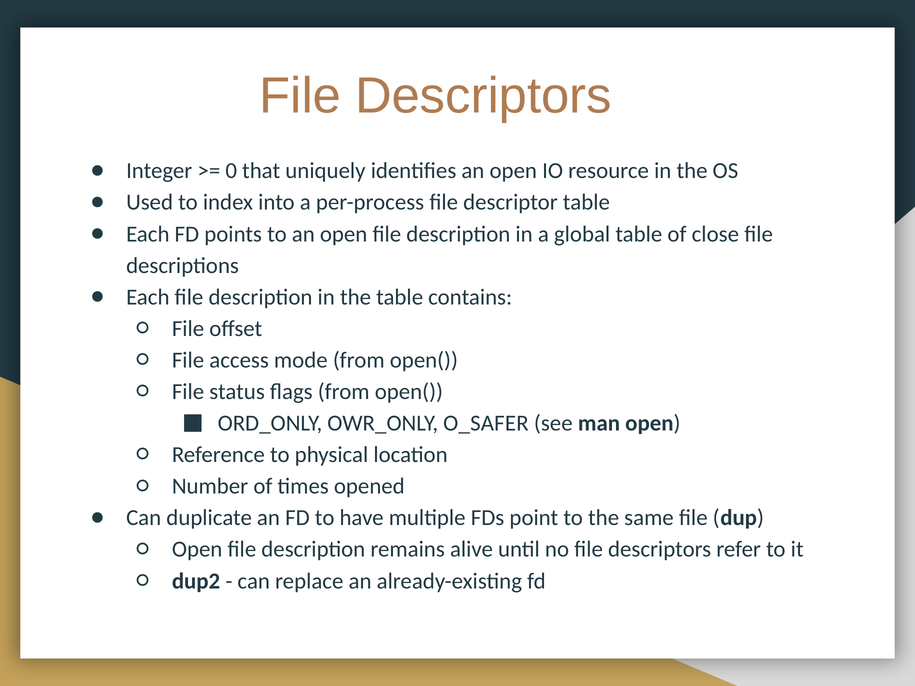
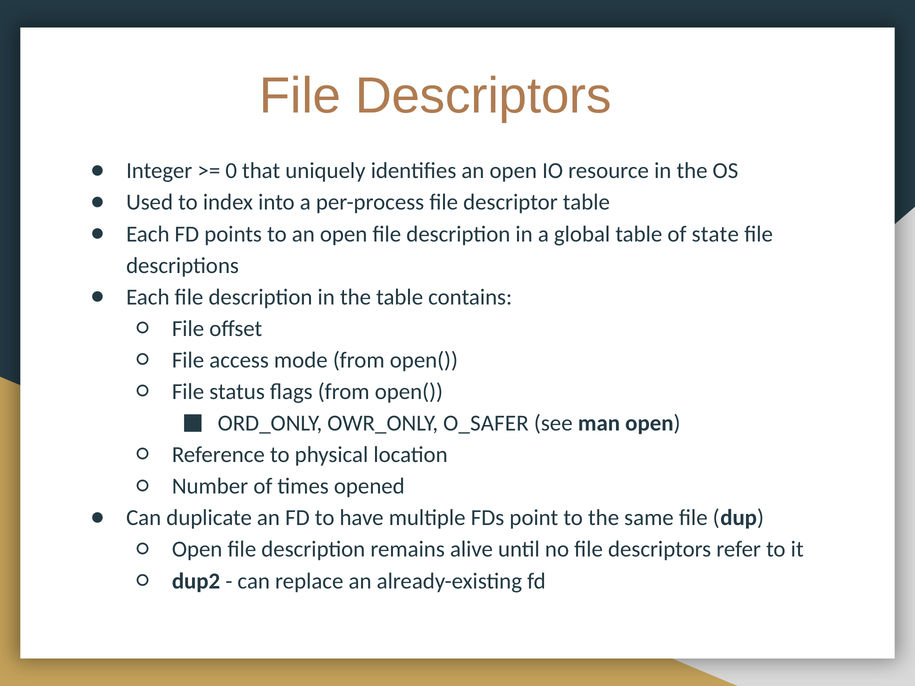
close: close -> state
